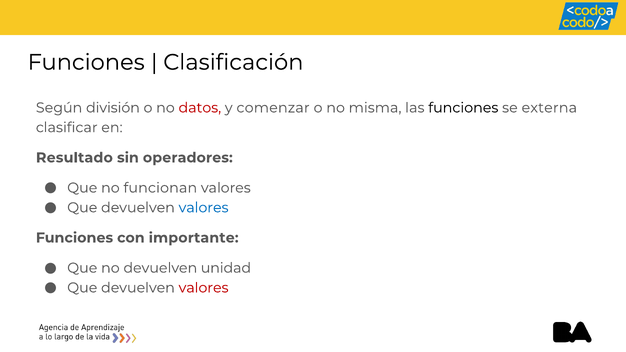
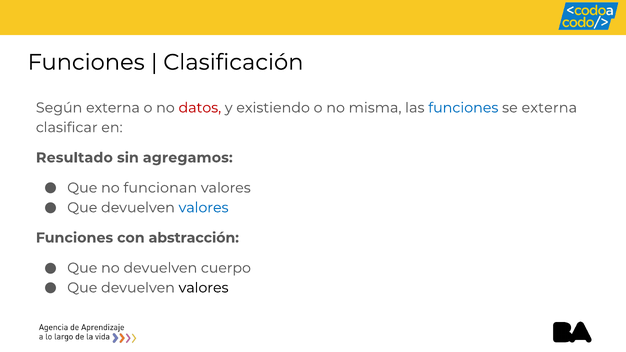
Según división: división -> externa
comenzar: comenzar -> existiendo
funciones at (463, 108) colour: black -> blue
operadores: operadores -> agregamos
importante: importante -> abstracción
unidad: unidad -> cuerpo
valores at (204, 288) colour: red -> black
